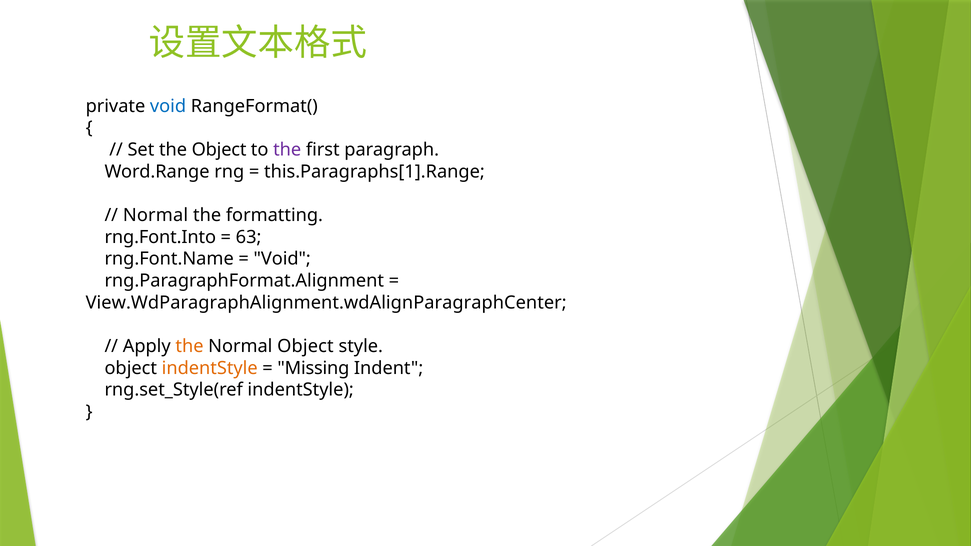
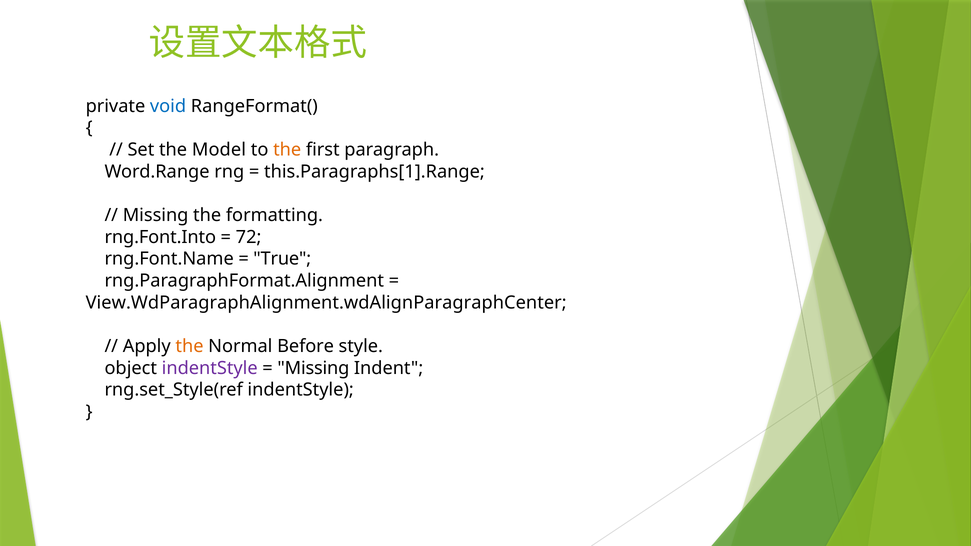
the Object: Object -> Model
the at (287, 150) colour: purple -> orange
Normal at (155, 215): Normal -> Missing
63: 63 -> 72
Void at (282, 259): Void -> True
Normal Object: Object -> Before
indentStyle at (210, 368) colour: orange -> purple
